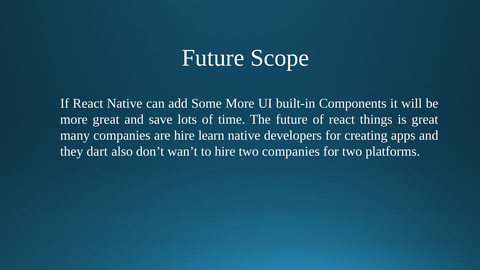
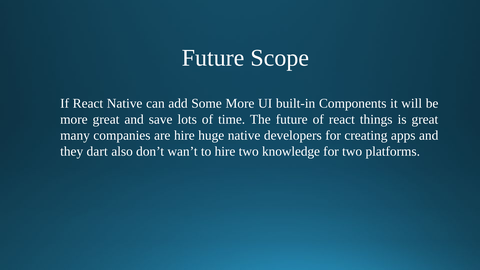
learn: learn -> huge
two companies: companies -> knowledge
